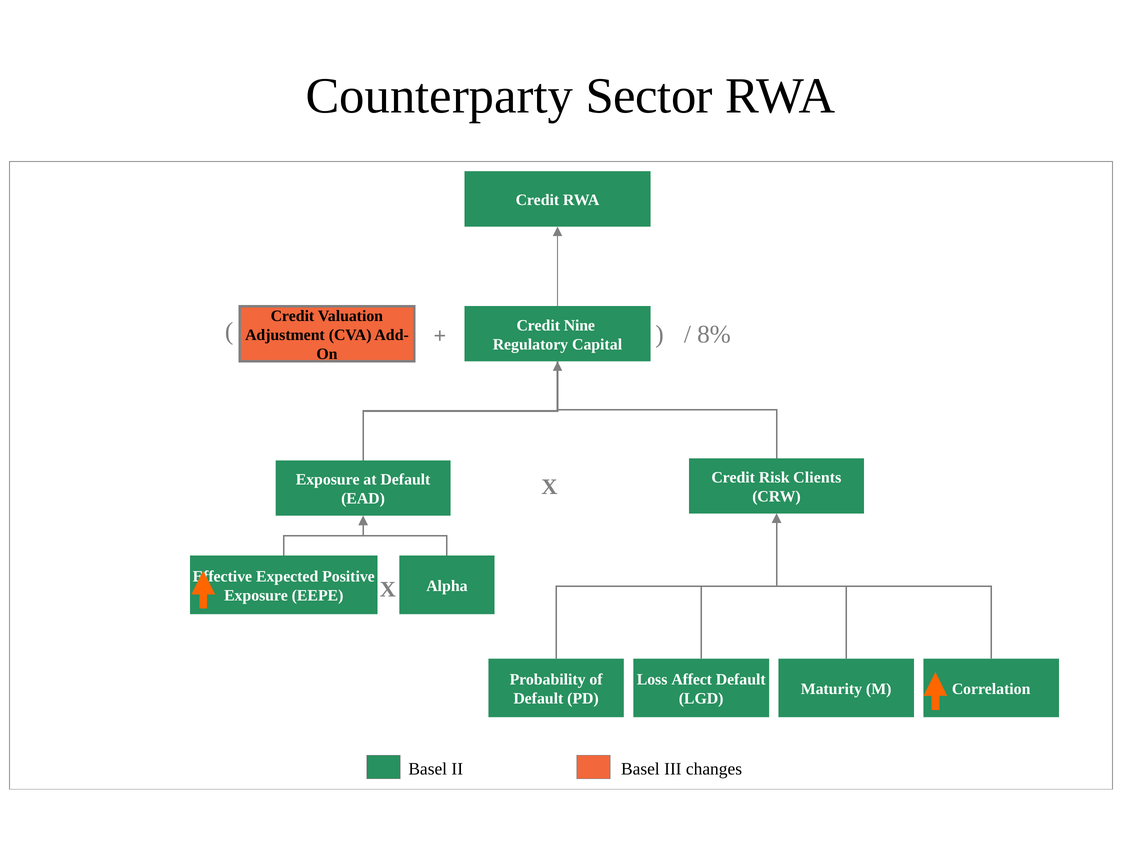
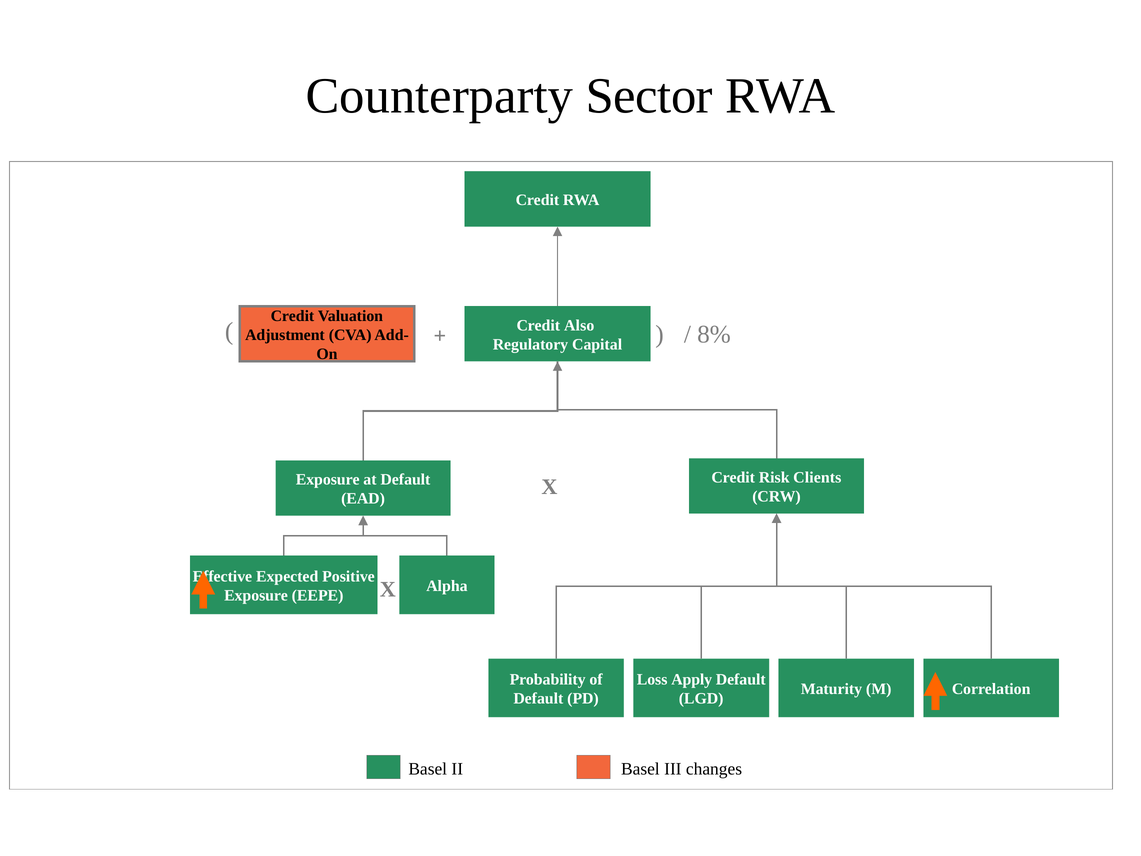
Nine: Nine -> Also
Affect: Affect -> Apply
